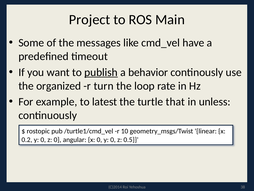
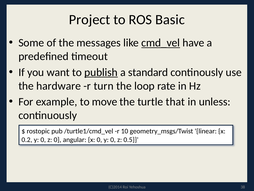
Main: Main -> Basic
cmd_vel underline: none -> present
behavior: behavior -> standard
organized: organized -> hardware
latest: latest -> move
